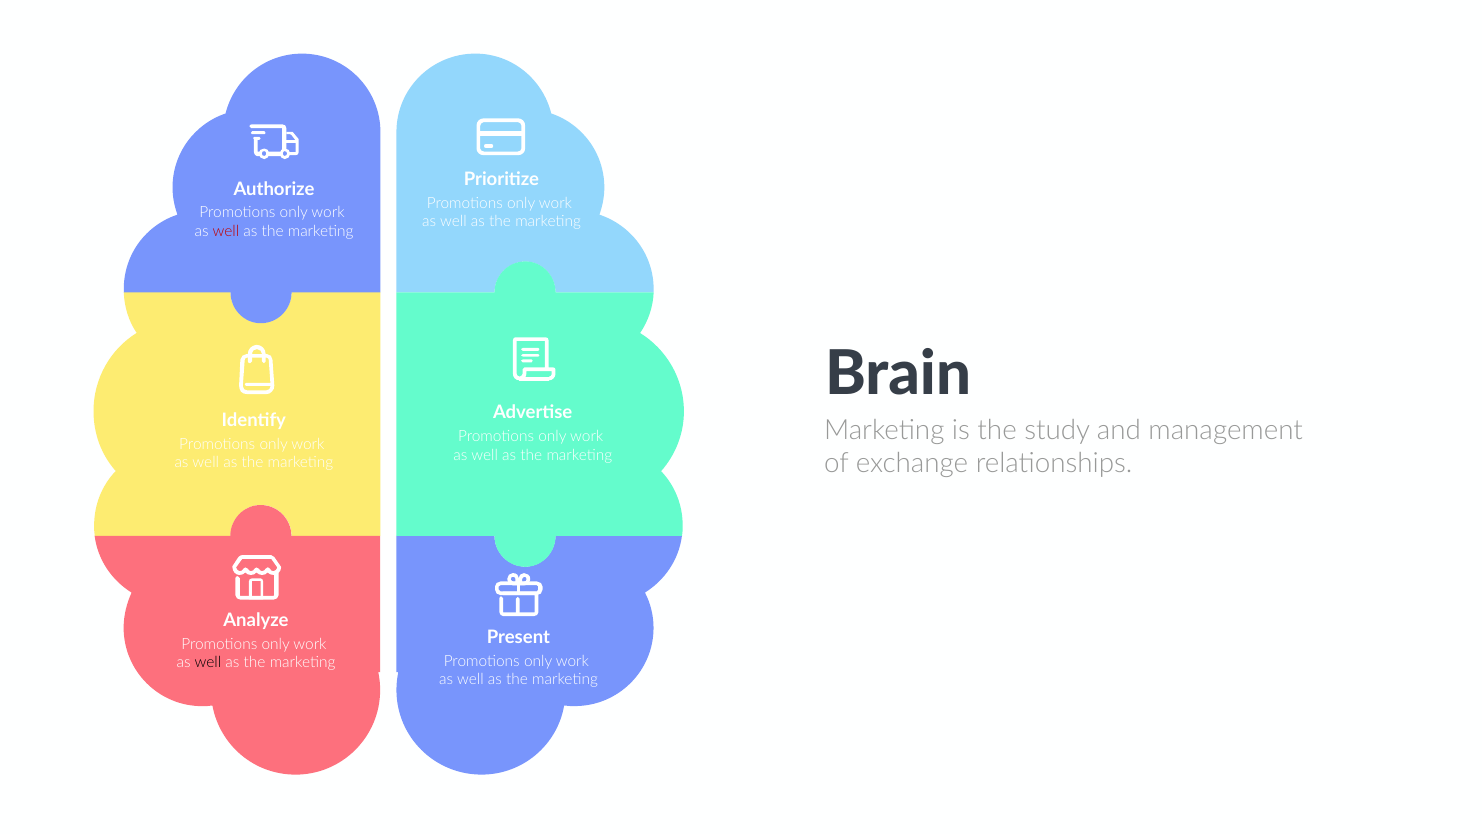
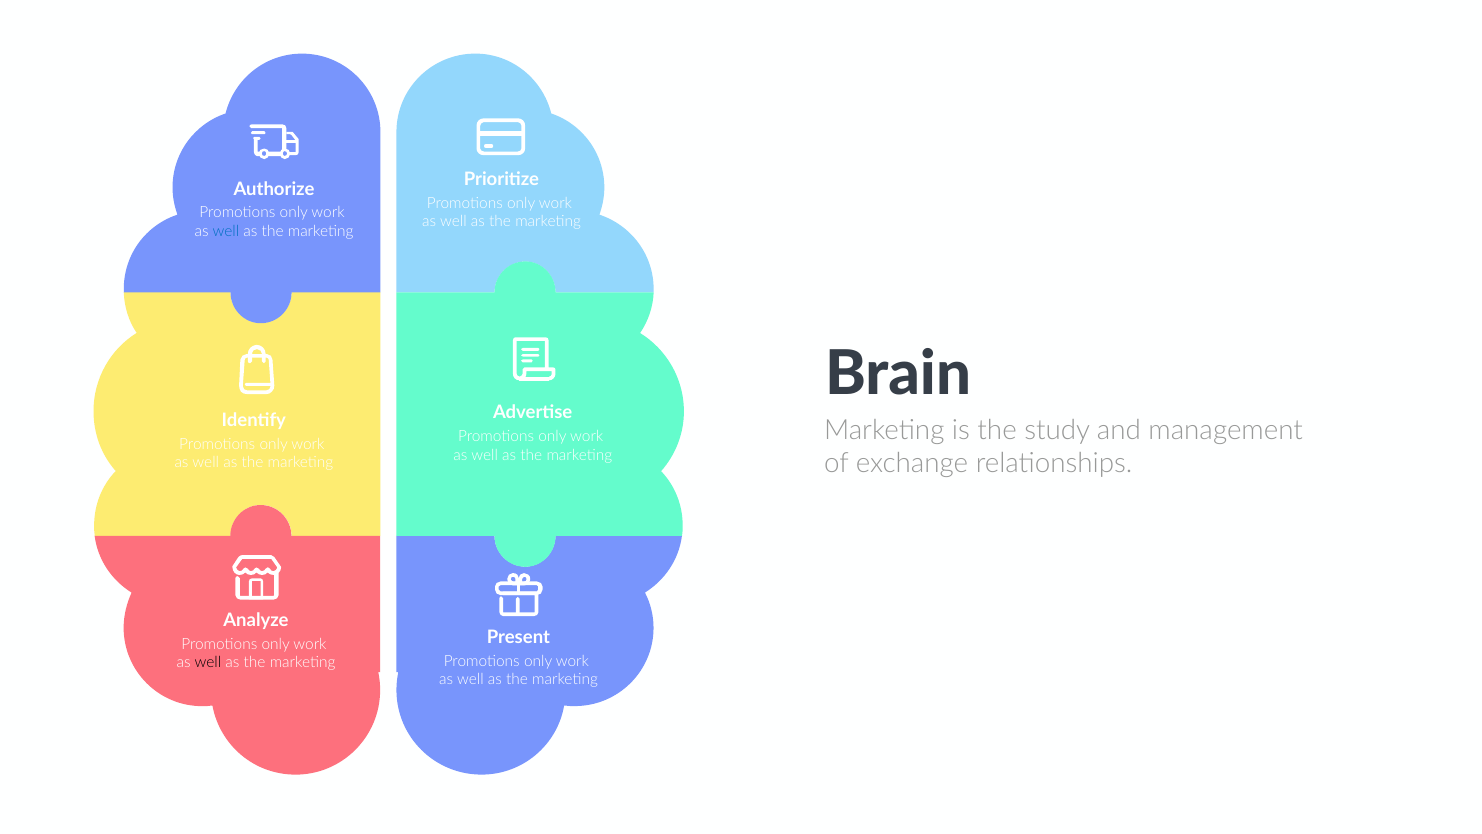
well at (226, 231) colour: red -> blue
